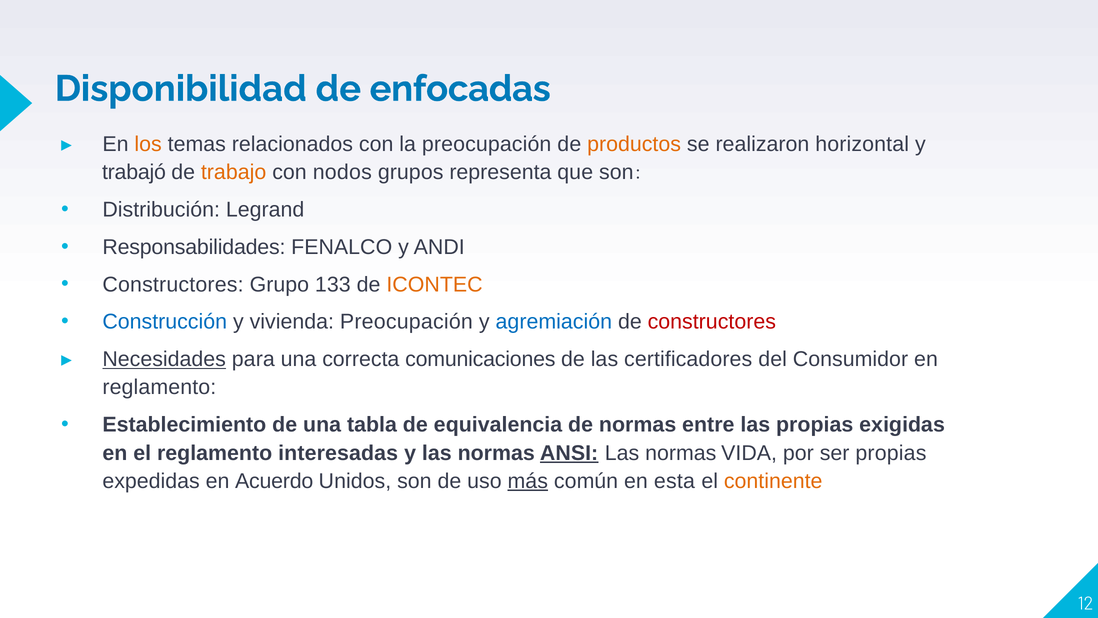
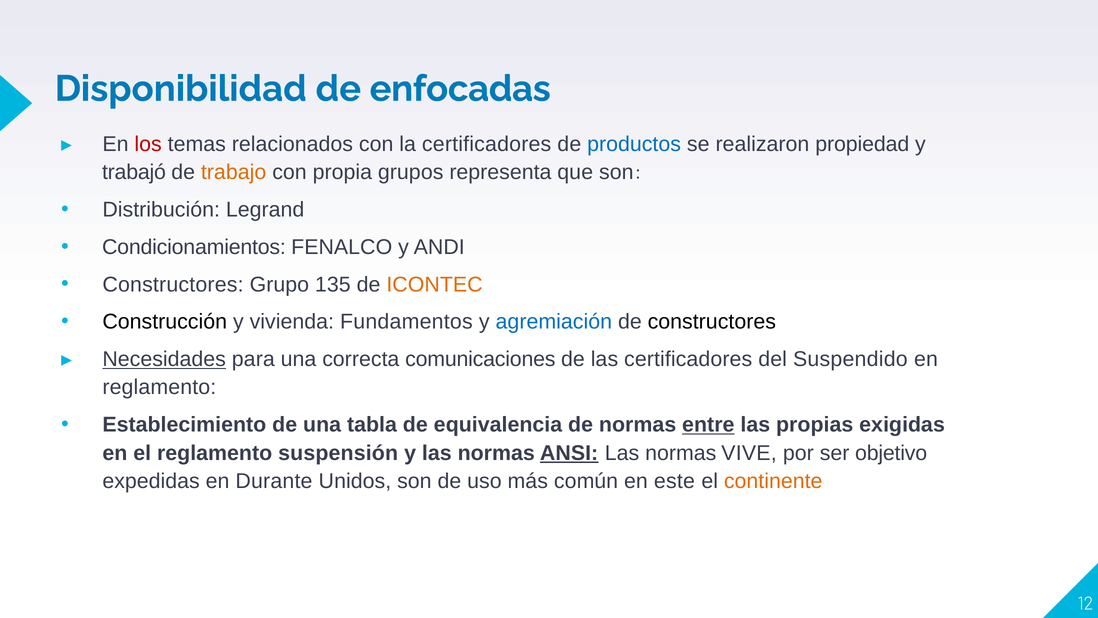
los colour: orange -> red
la preocupación: preocupación -> certificadores
productos colour: orange -> blue
horizontal: horizontal -> propiedad
nodos: nodos -> propia
Responsabilidades: Responsabilidades -> Condicionamientos
133: 133 -> 135
Construcción colour: blue -> black
vivienda Preocupación: Preocupación -> Fundamentos
constructores at (712, 322) colour: red -> black
Consumidor: Consumidor -> Suspendido
entre underline: none -> present
interesadas: interesadas -> suspensión
VIDA: VIDA -> VIVE
ser propias: propias -> objetivo
Acuerdo: Acuerdo -> Durante
más underline: present -> none
esta: esta -> este
